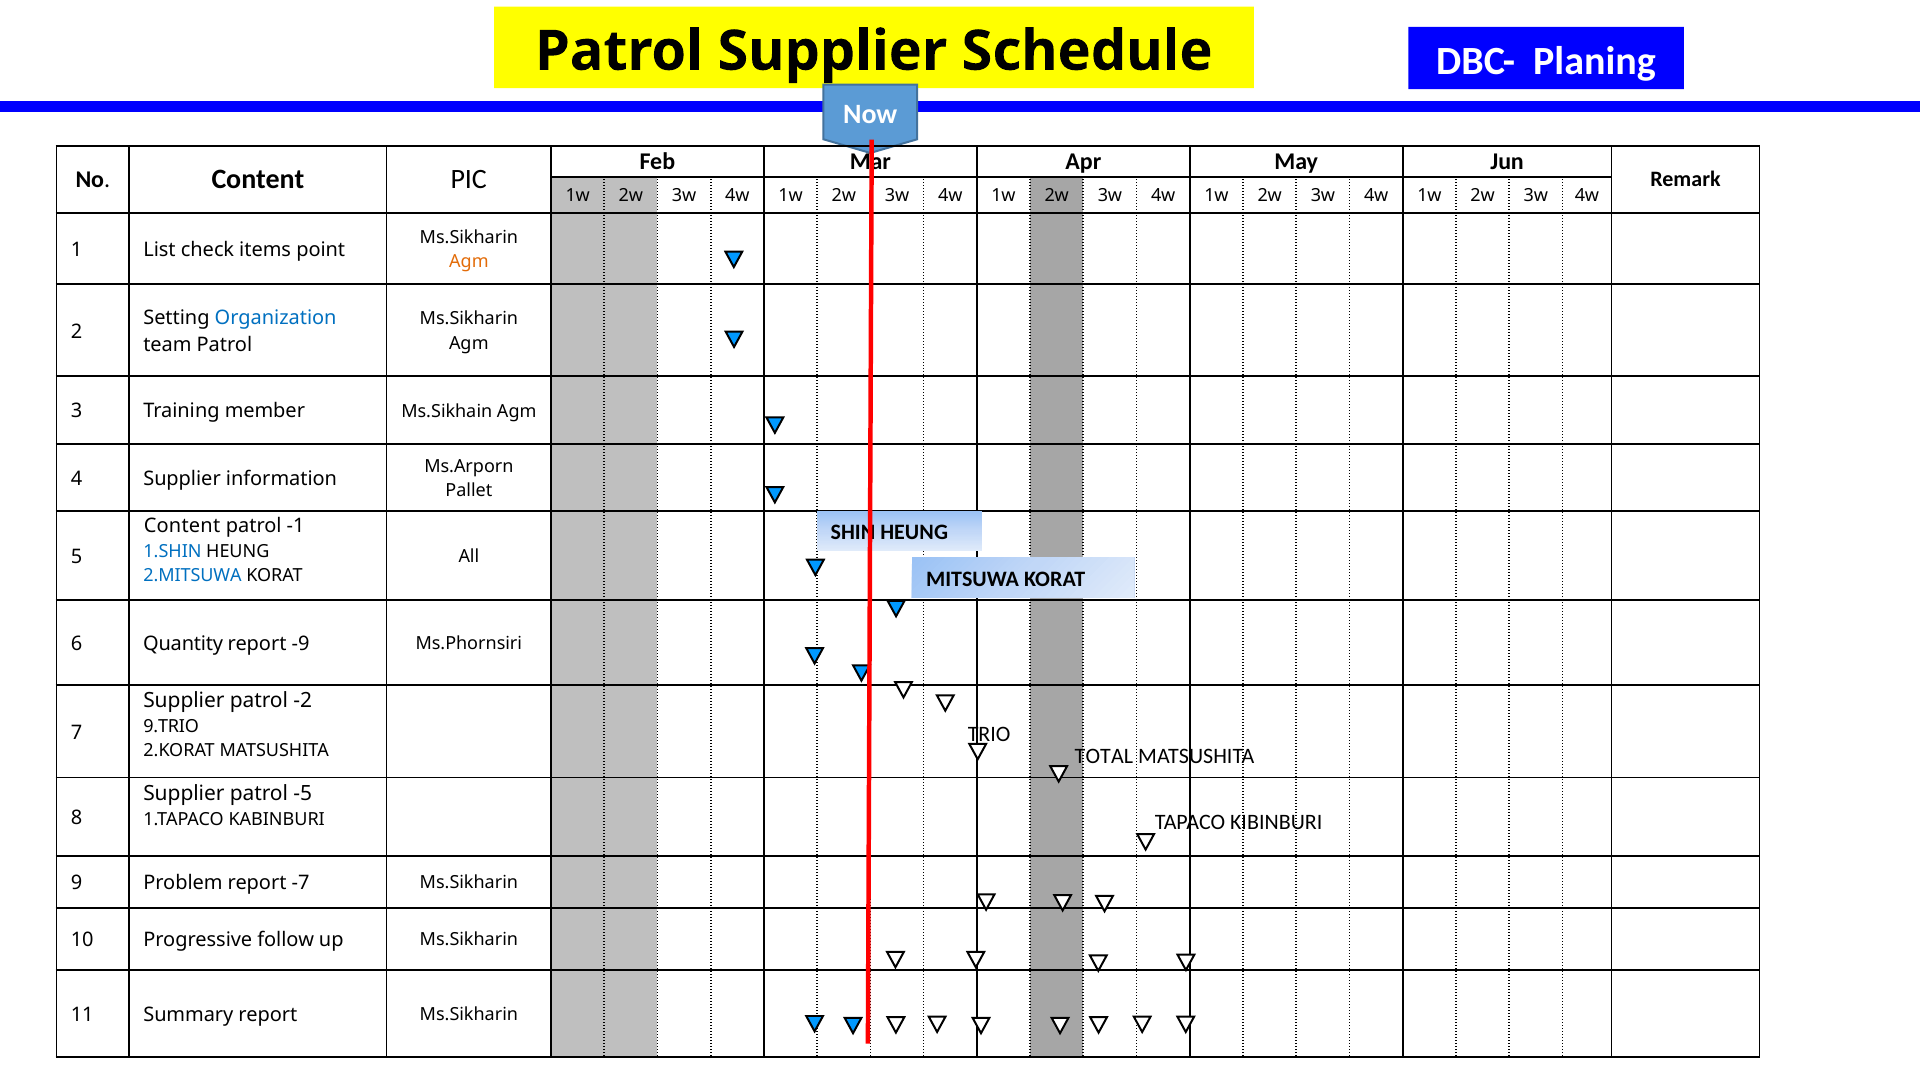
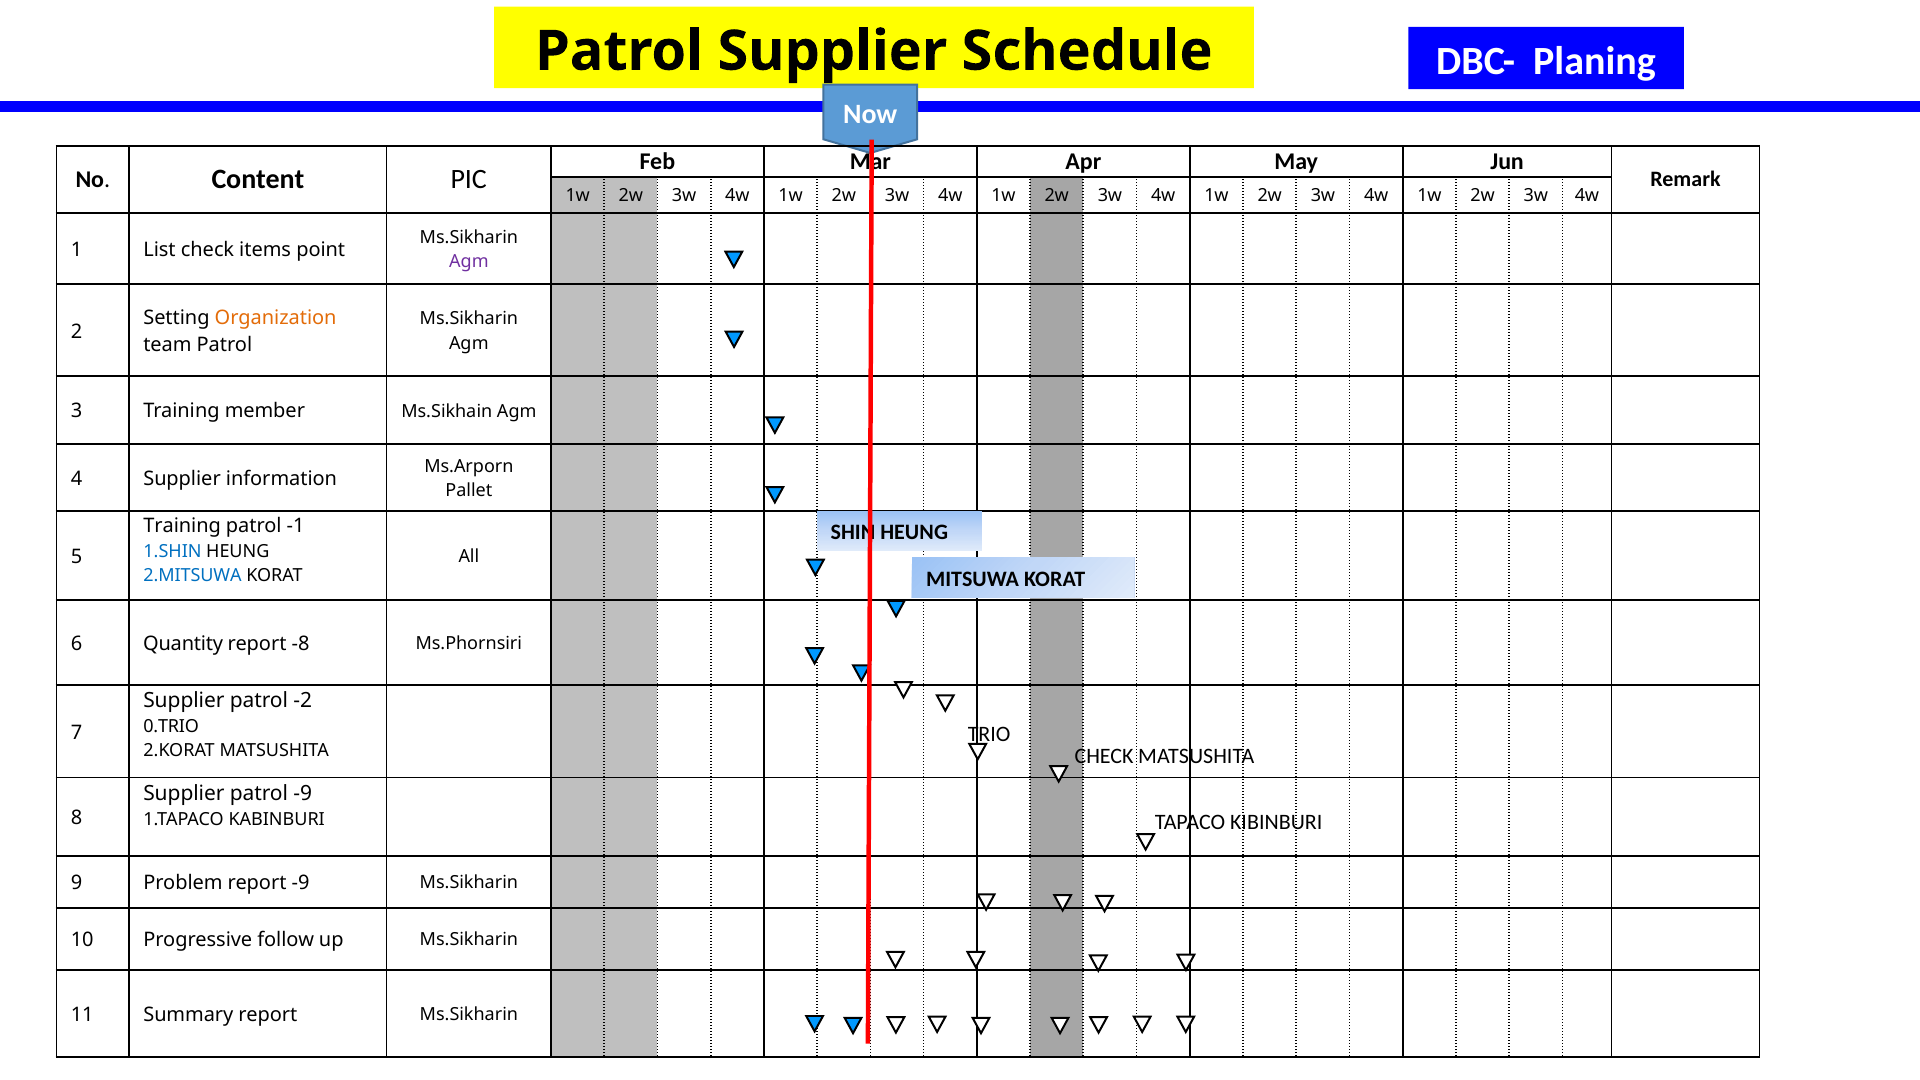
Agm at (469, 262) colour: orange -> purple
Organization colour: blue -> orange
Content at (182, 526): Content -> Training
-9: -9 -> -8
9.TRIO: 9.TRIO -> 0.TRIO
TOTAL at (1104, 756): TOTAL -> CHECK
patrol -5: -5 -> -9
report -7: -7 -> -9
